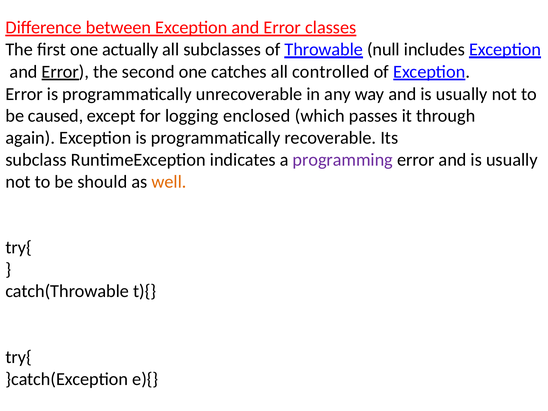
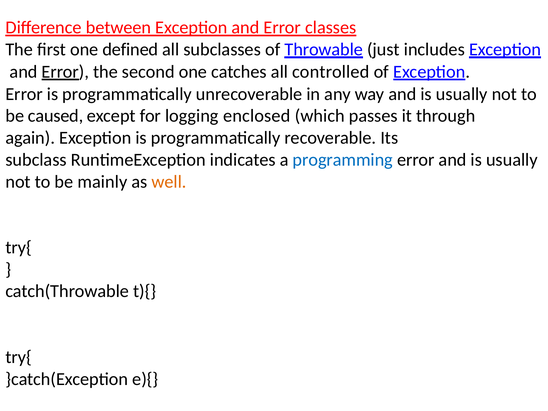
actually: actually -> defined
null: null -> just
programming colour: purple -> blue
should: should -> mainly
